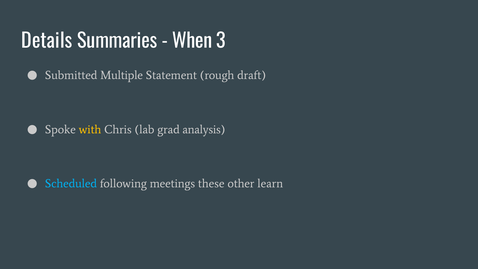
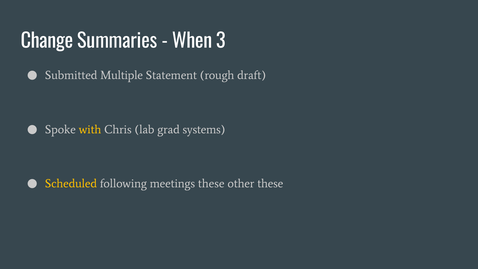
Details: Details -> Change
analysis: analysis -> systems
Scheduled colour: light blue -> yellow
other learn: learn -> these
